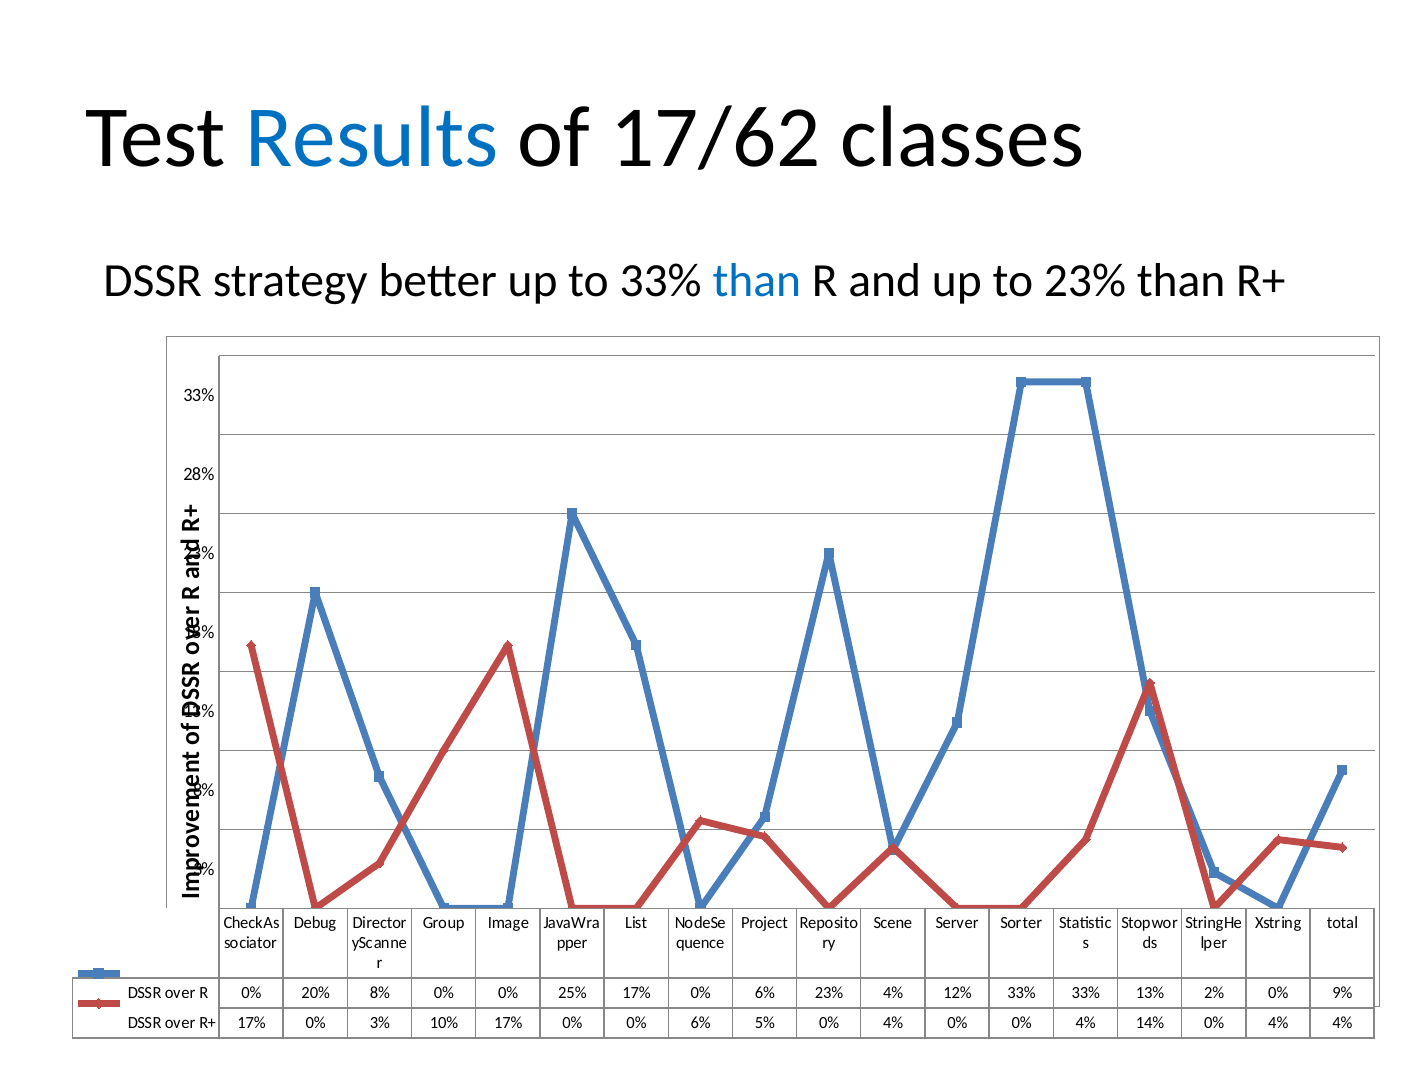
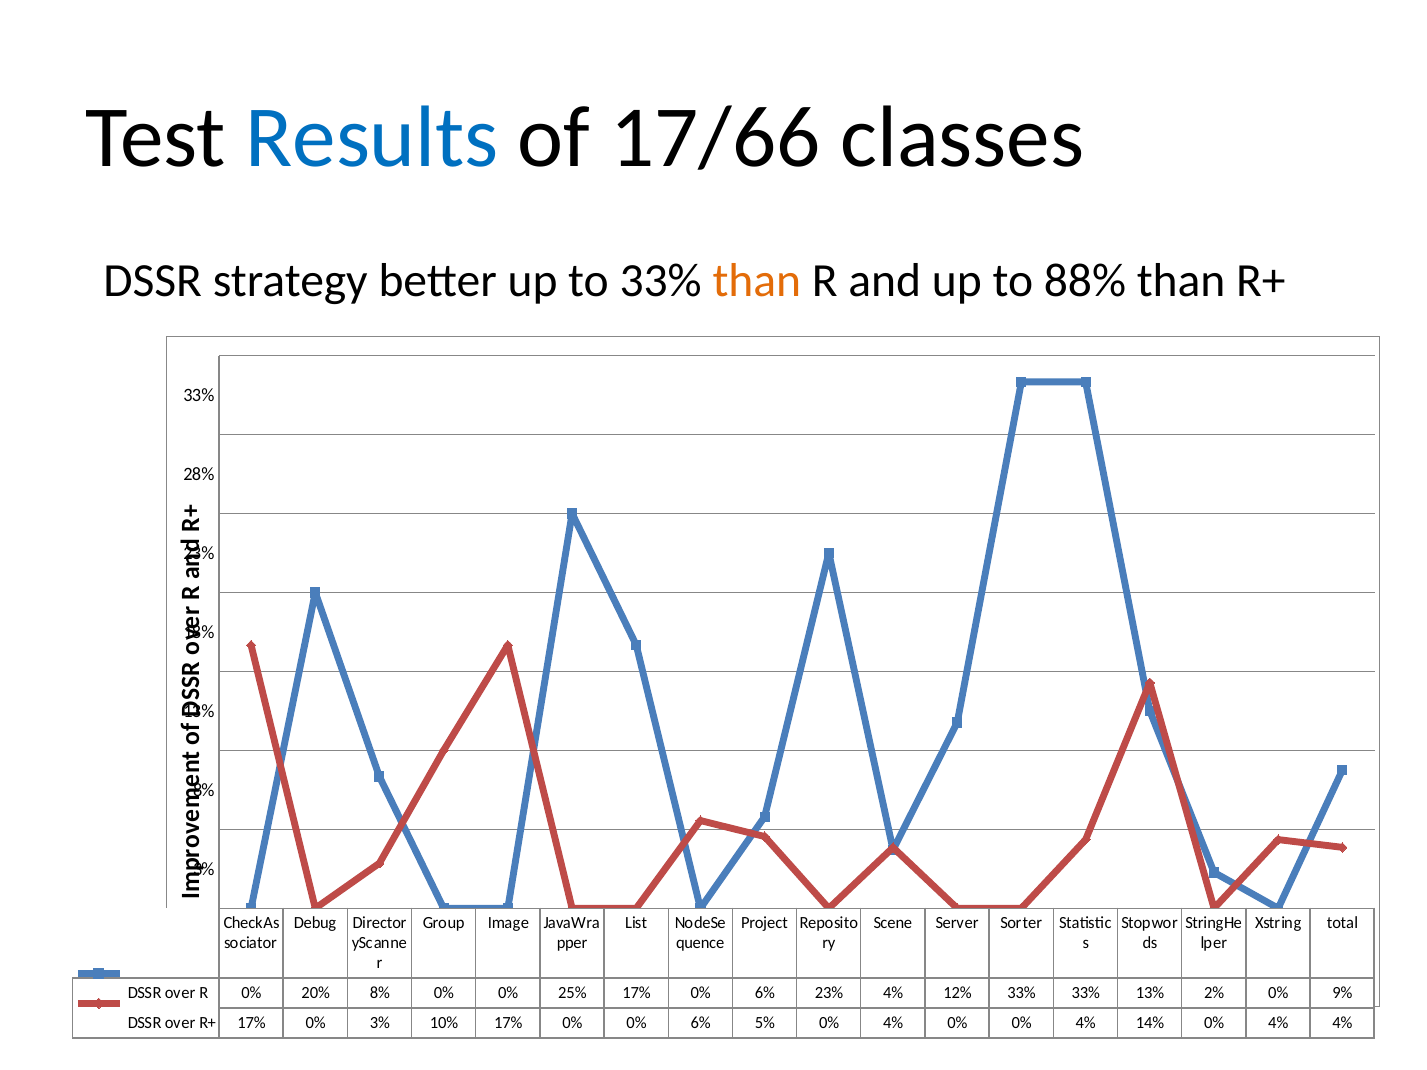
17/62: 17/62 -> 17/66
than at (757, 280) colour: blue -> orange
to 23%: 23% -> 88%
